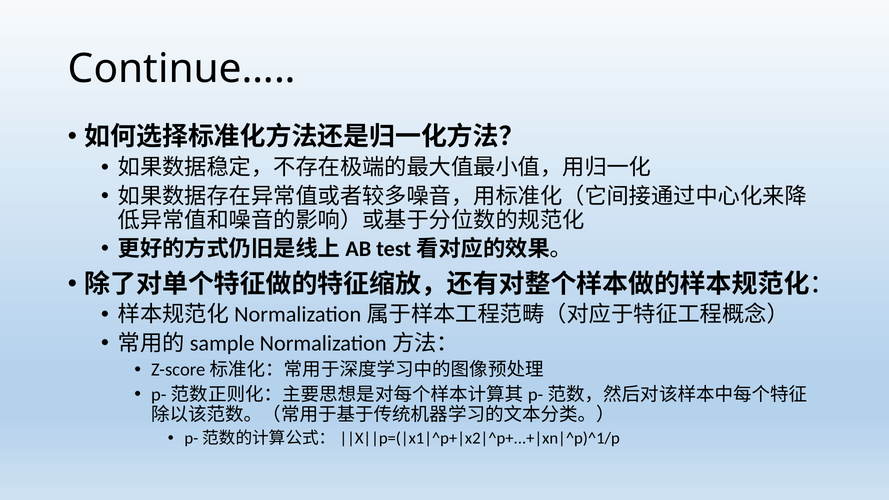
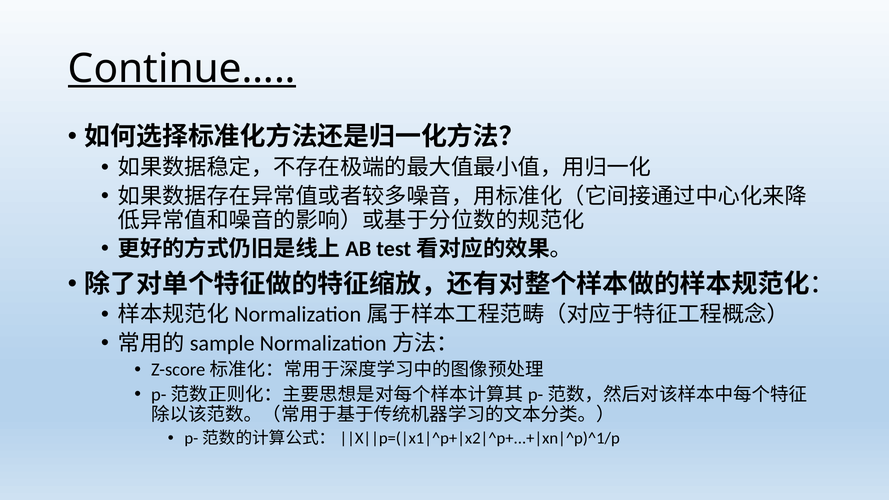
Continue… underline: none -> present
